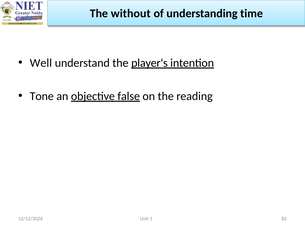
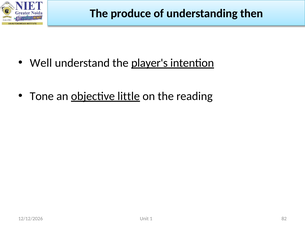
without: without -> produce
time: time -> then
false: false -> little
